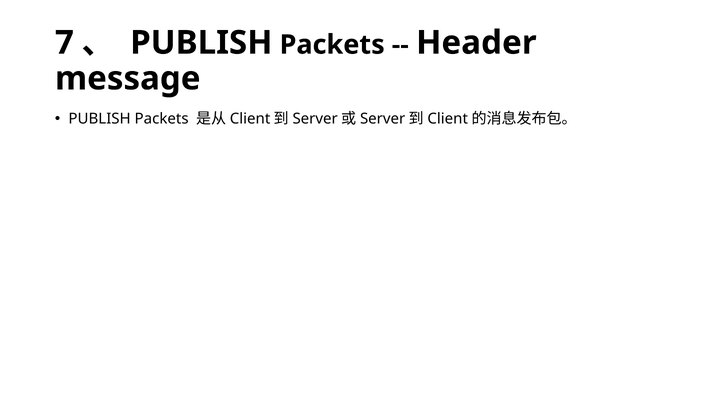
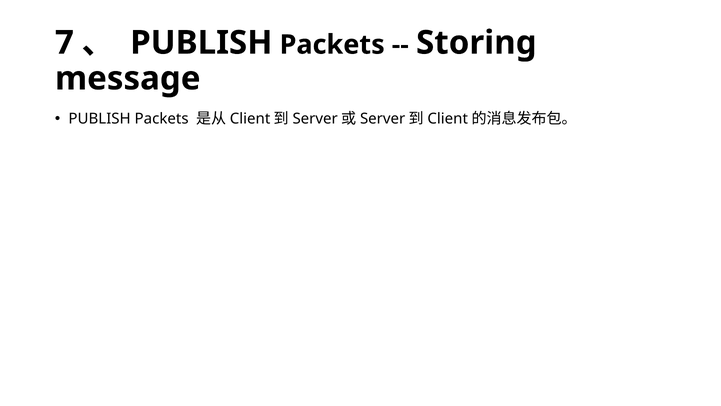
Header: Header -> Storing
